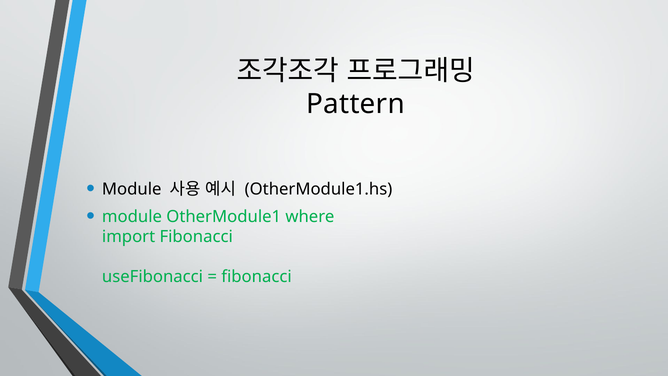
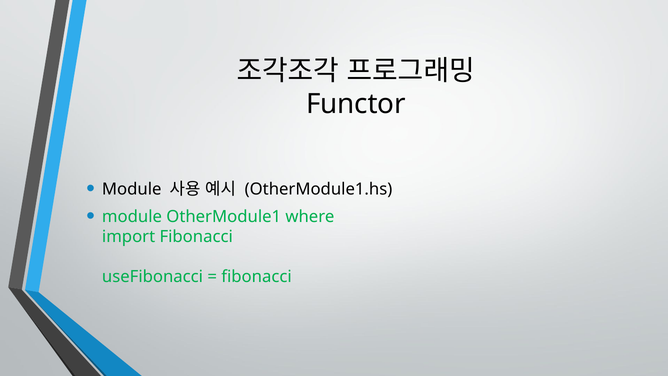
Pattern: Pattern -> Functor
